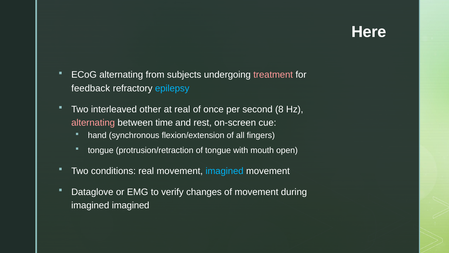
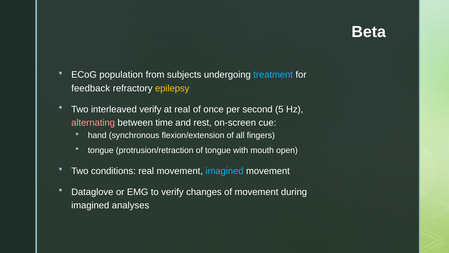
Here: Here -> Beta
ECoG alternating: alternating -> population
treatment colour: pink -> light blue
epilepsy colour: light blue -> yellow
interleaved other: other -> verify
8: 8 -> 5
imagined imagined: imagined -> analyses
